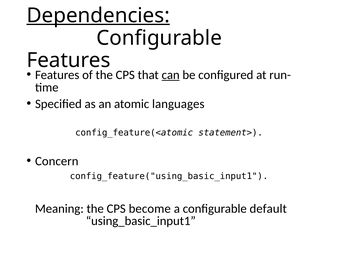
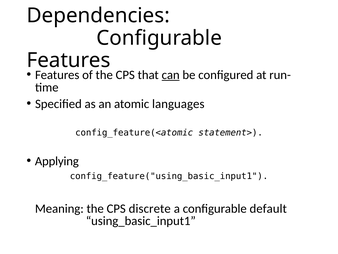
Dependencies underline: present -> none
Concern: Concern -> Applying
become: become -> discrete
